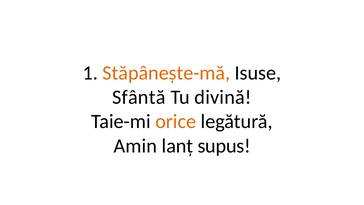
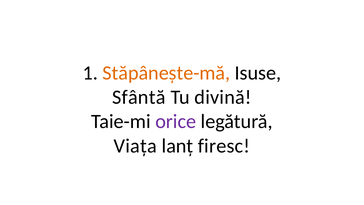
orice colour: orange -> purple
Amin: Amin -> Viața
supus: supus -> firesc
